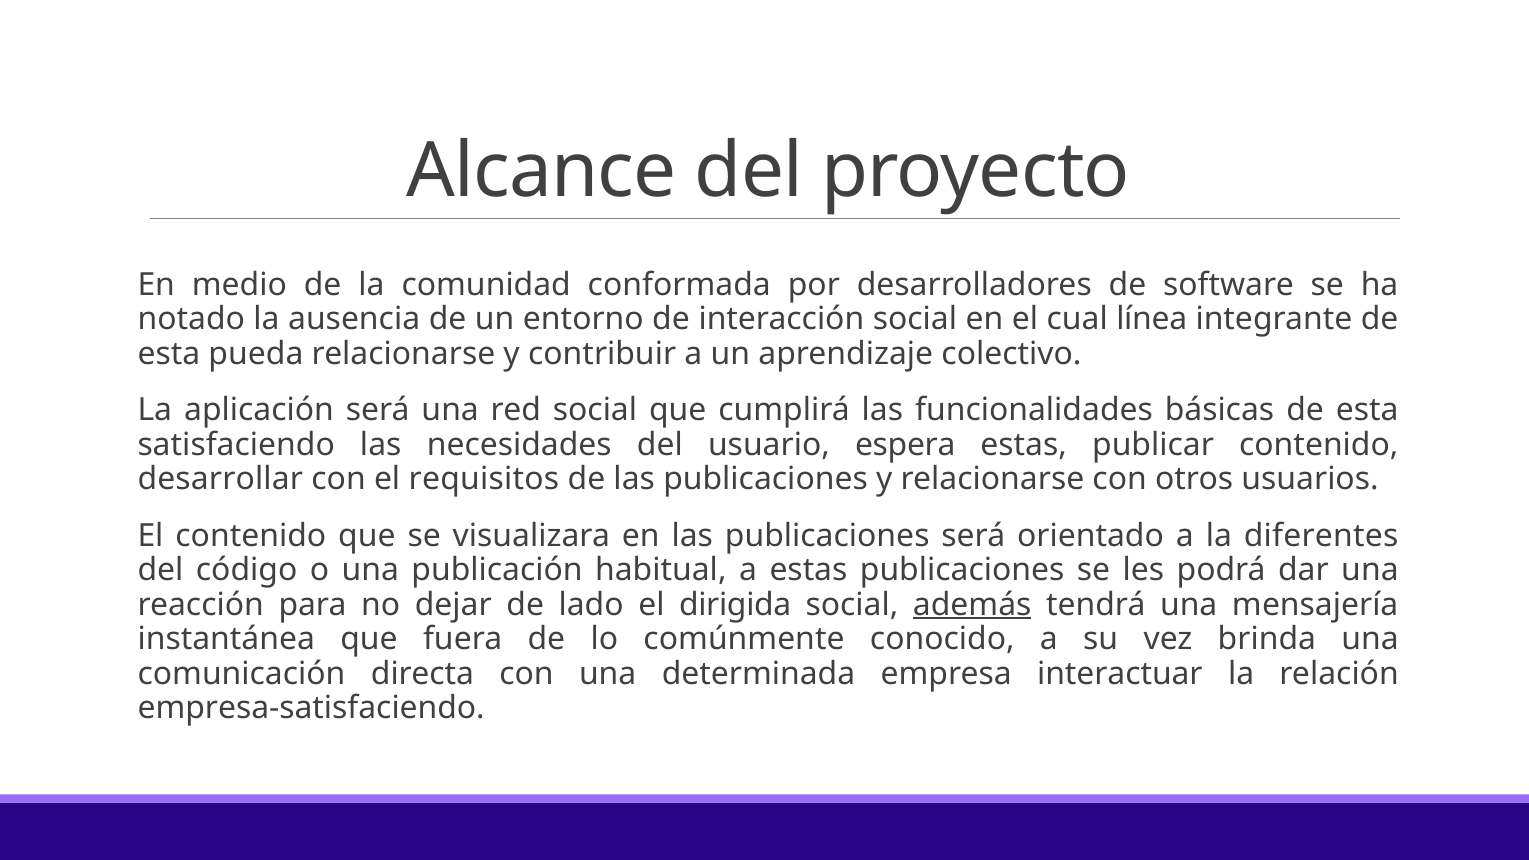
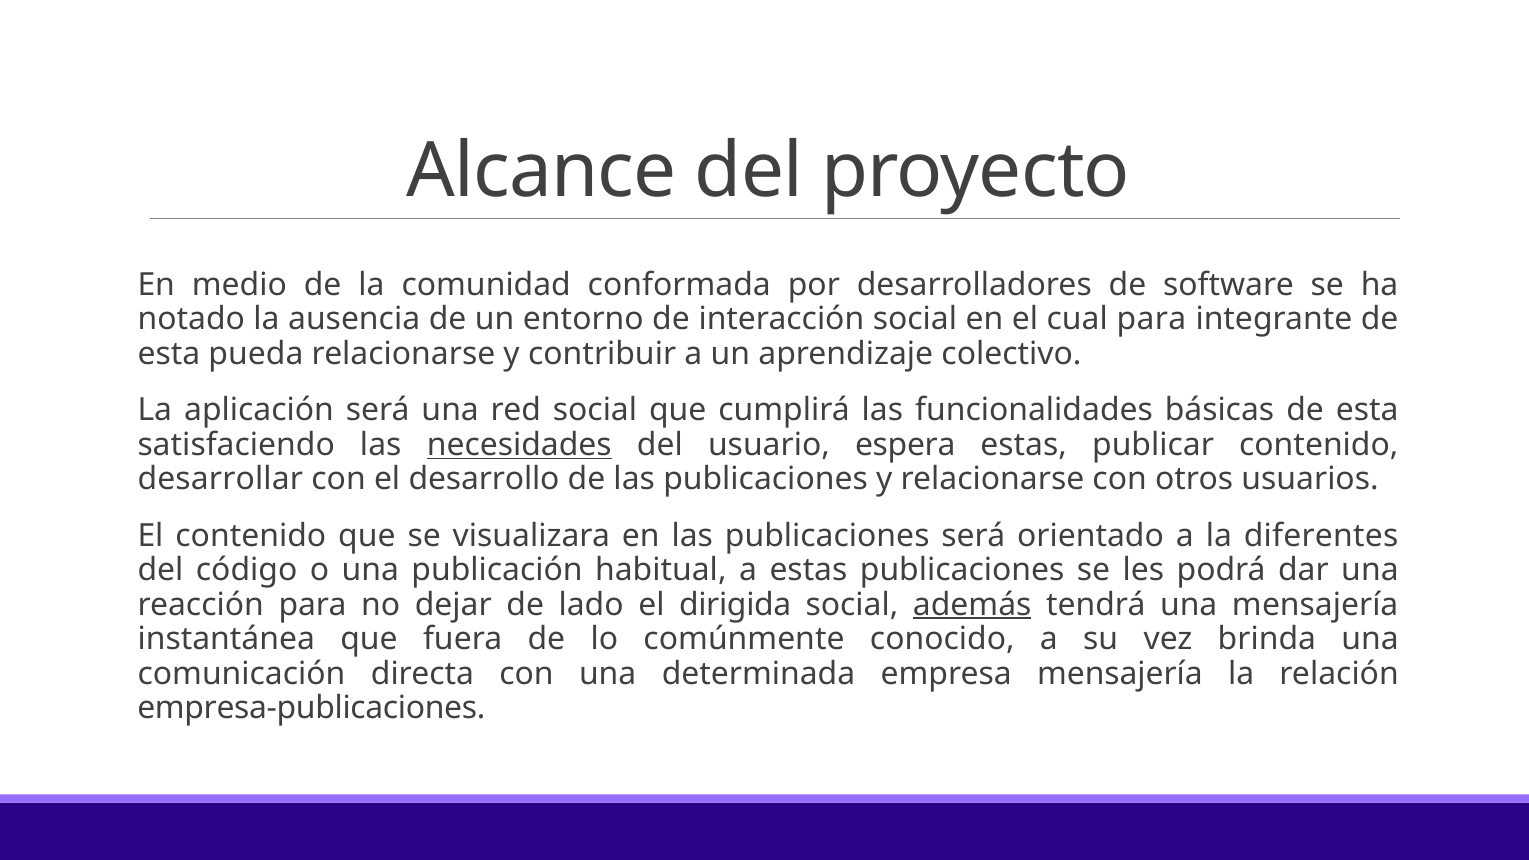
cual línea: línea -> para
necesidades underline: none -> present
requisitos: requisitos -> desarrollo
empresa interactuar: interactuar -> mensajería
empresa-satisfaciendo: empresa-satisfaciendo -> empresa-publicaciones
